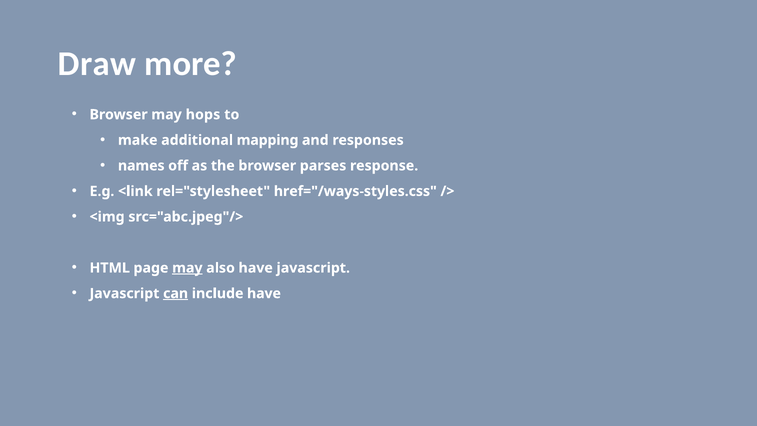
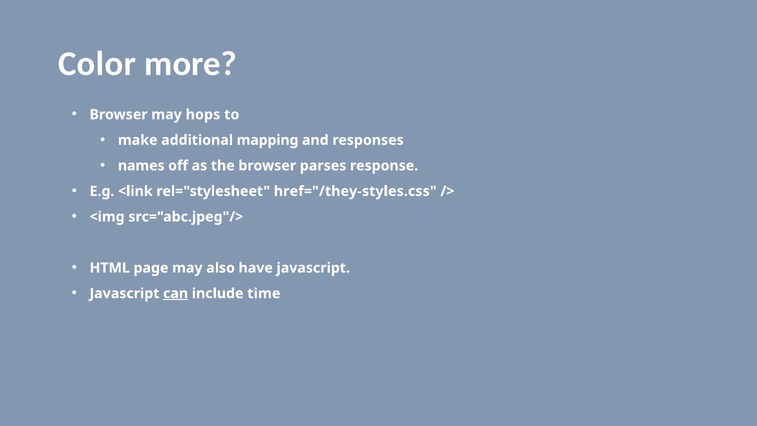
Draw: Draw -> Color
href="/ways-styles.css: href="/ways-styles.css -> href="/they-styles.css
may at (187, 268) underline: present -> none
include have: have -> time
